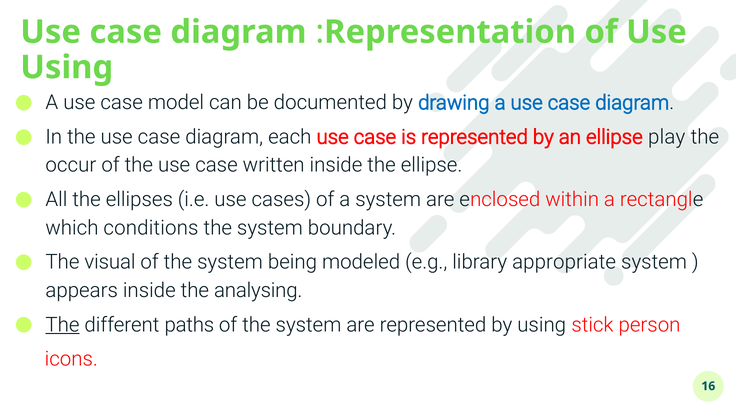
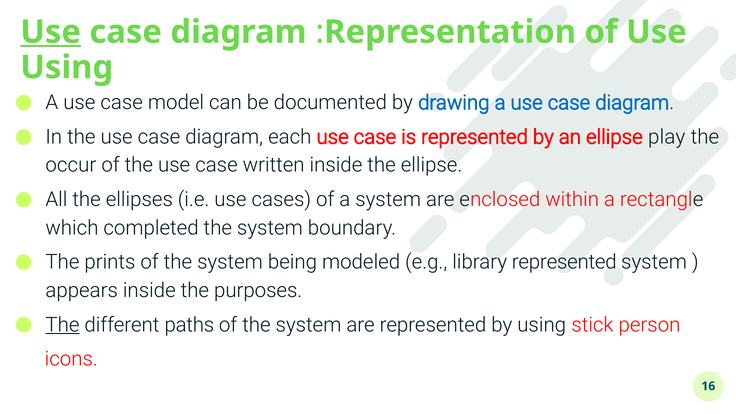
Use at (51, 32) underline: none -> present
conditions: conditions -> completed
visual: visual -> prints
library appropriate: appropriate -> represented
analysing: analysing -> purposes
